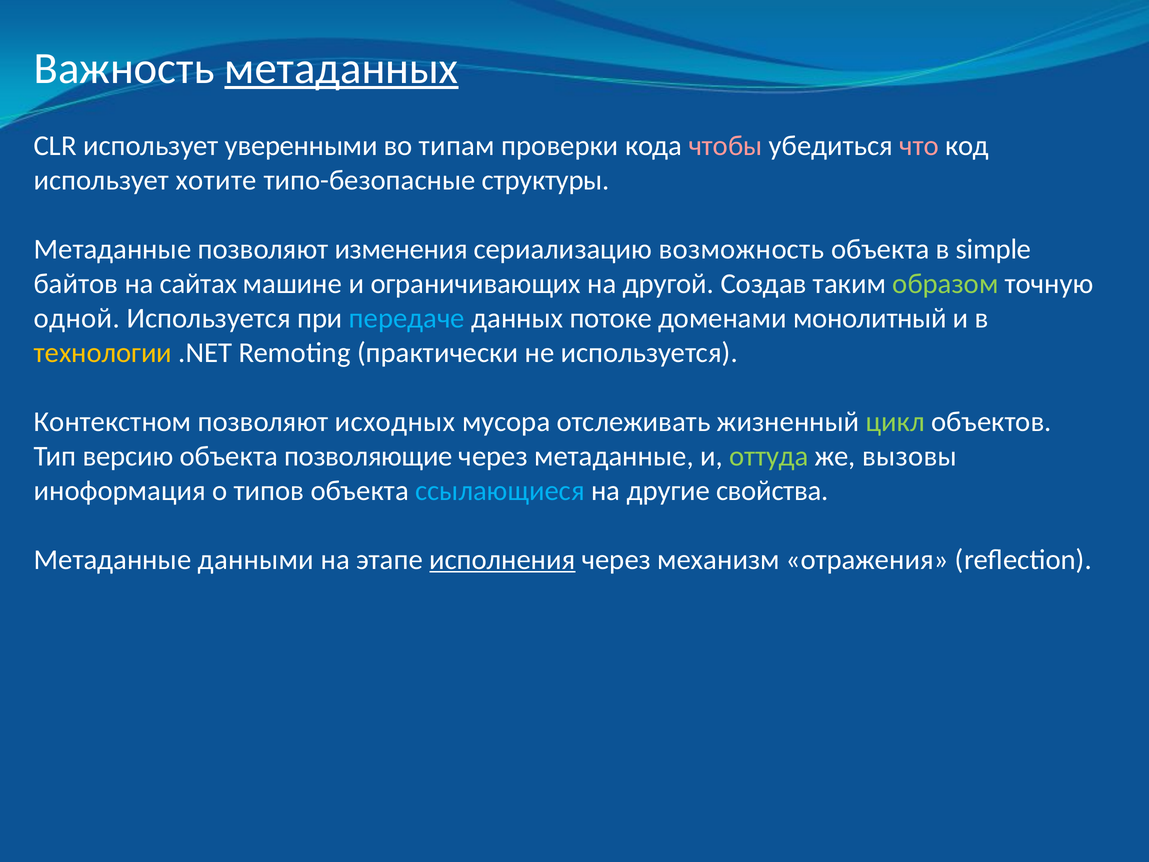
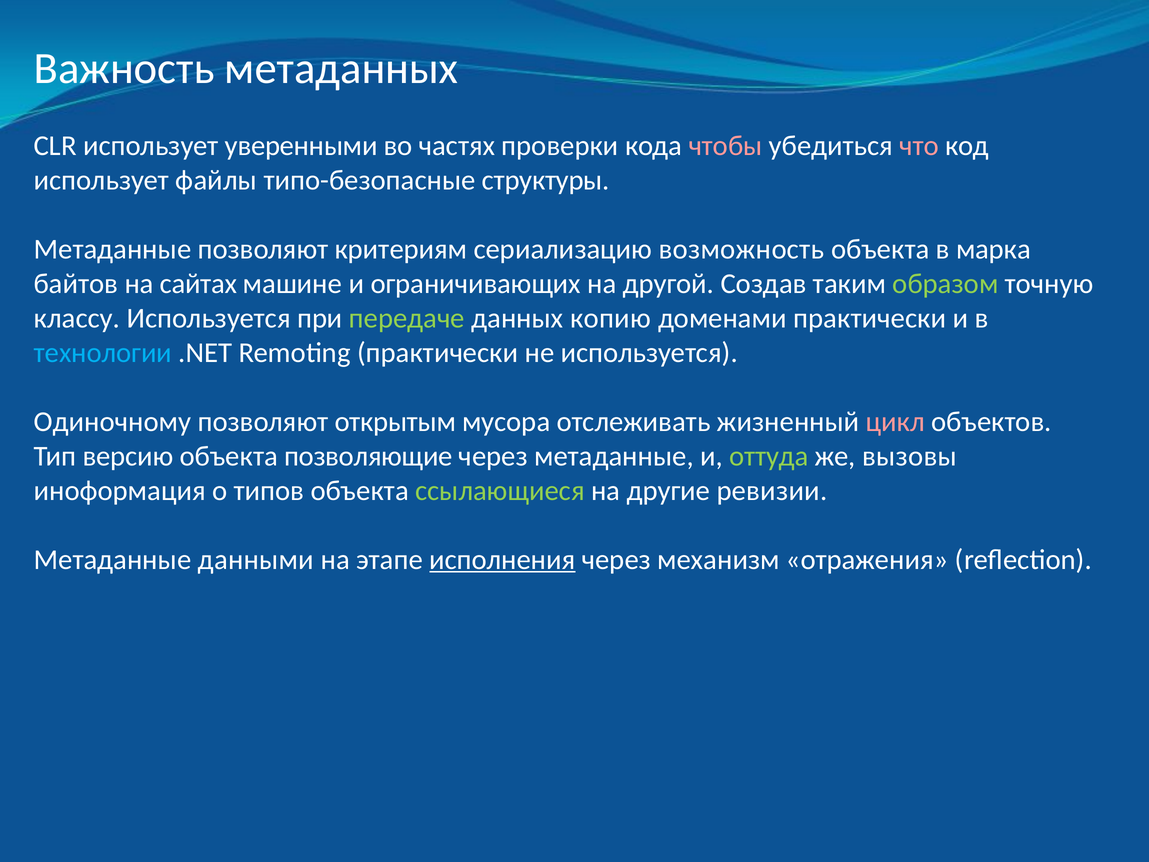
метаданных underline: present -> none
типам: типам -> частях
хотите: хотите -> файлы
изменения: изменения -> критериям
simple: simple -> марка
одной: одной -> классу
передаче colour: light blue -> light green
потоке: потоке -> копию
доменами монолитный: монолитный -> практически
технологии colour: yellow -> light blue
Контекстном: Контекстном -> Одиночному
исходных: исходных -> открытым
цикл colour: light green -> pink
ссылающиеся colour: light blue -> light green
свойства: свойства -> ревизии
